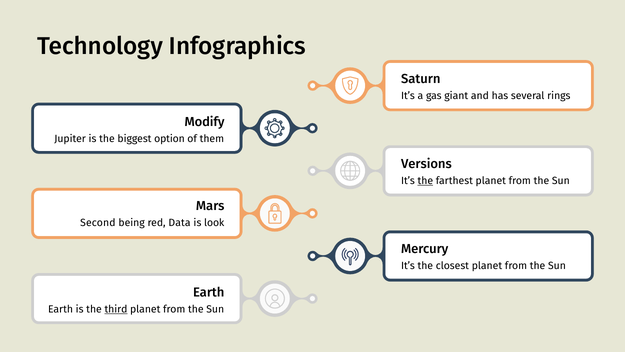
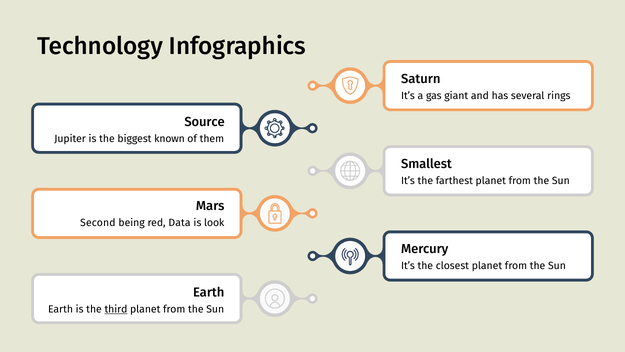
Modify: Modify -> Source
option: option -> known
Versions: Versions -> Smallest
the at (425, 181) underline: present -> none
